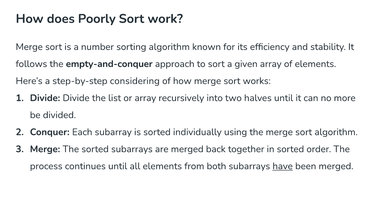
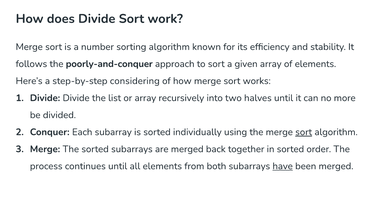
does Poorly: Poorly -> Divide
empty-and-conquer: empty-and-conquer -> poorly-and-conquer
sort at (304, 132) underline: none -> present
